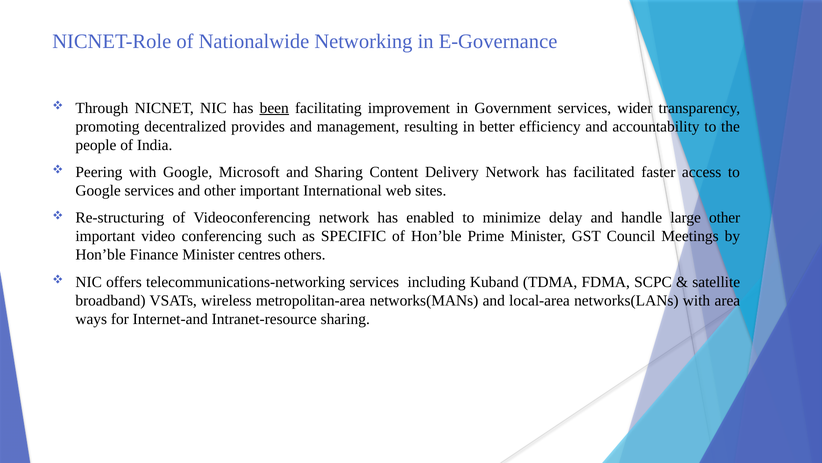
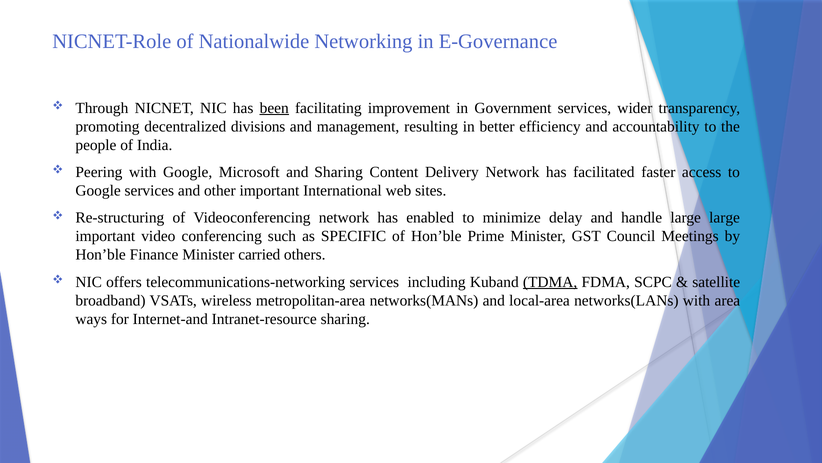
provides: provides -> divisions
large other: other -> large
centres: centres -> carried
TDMA underline: none -> present
